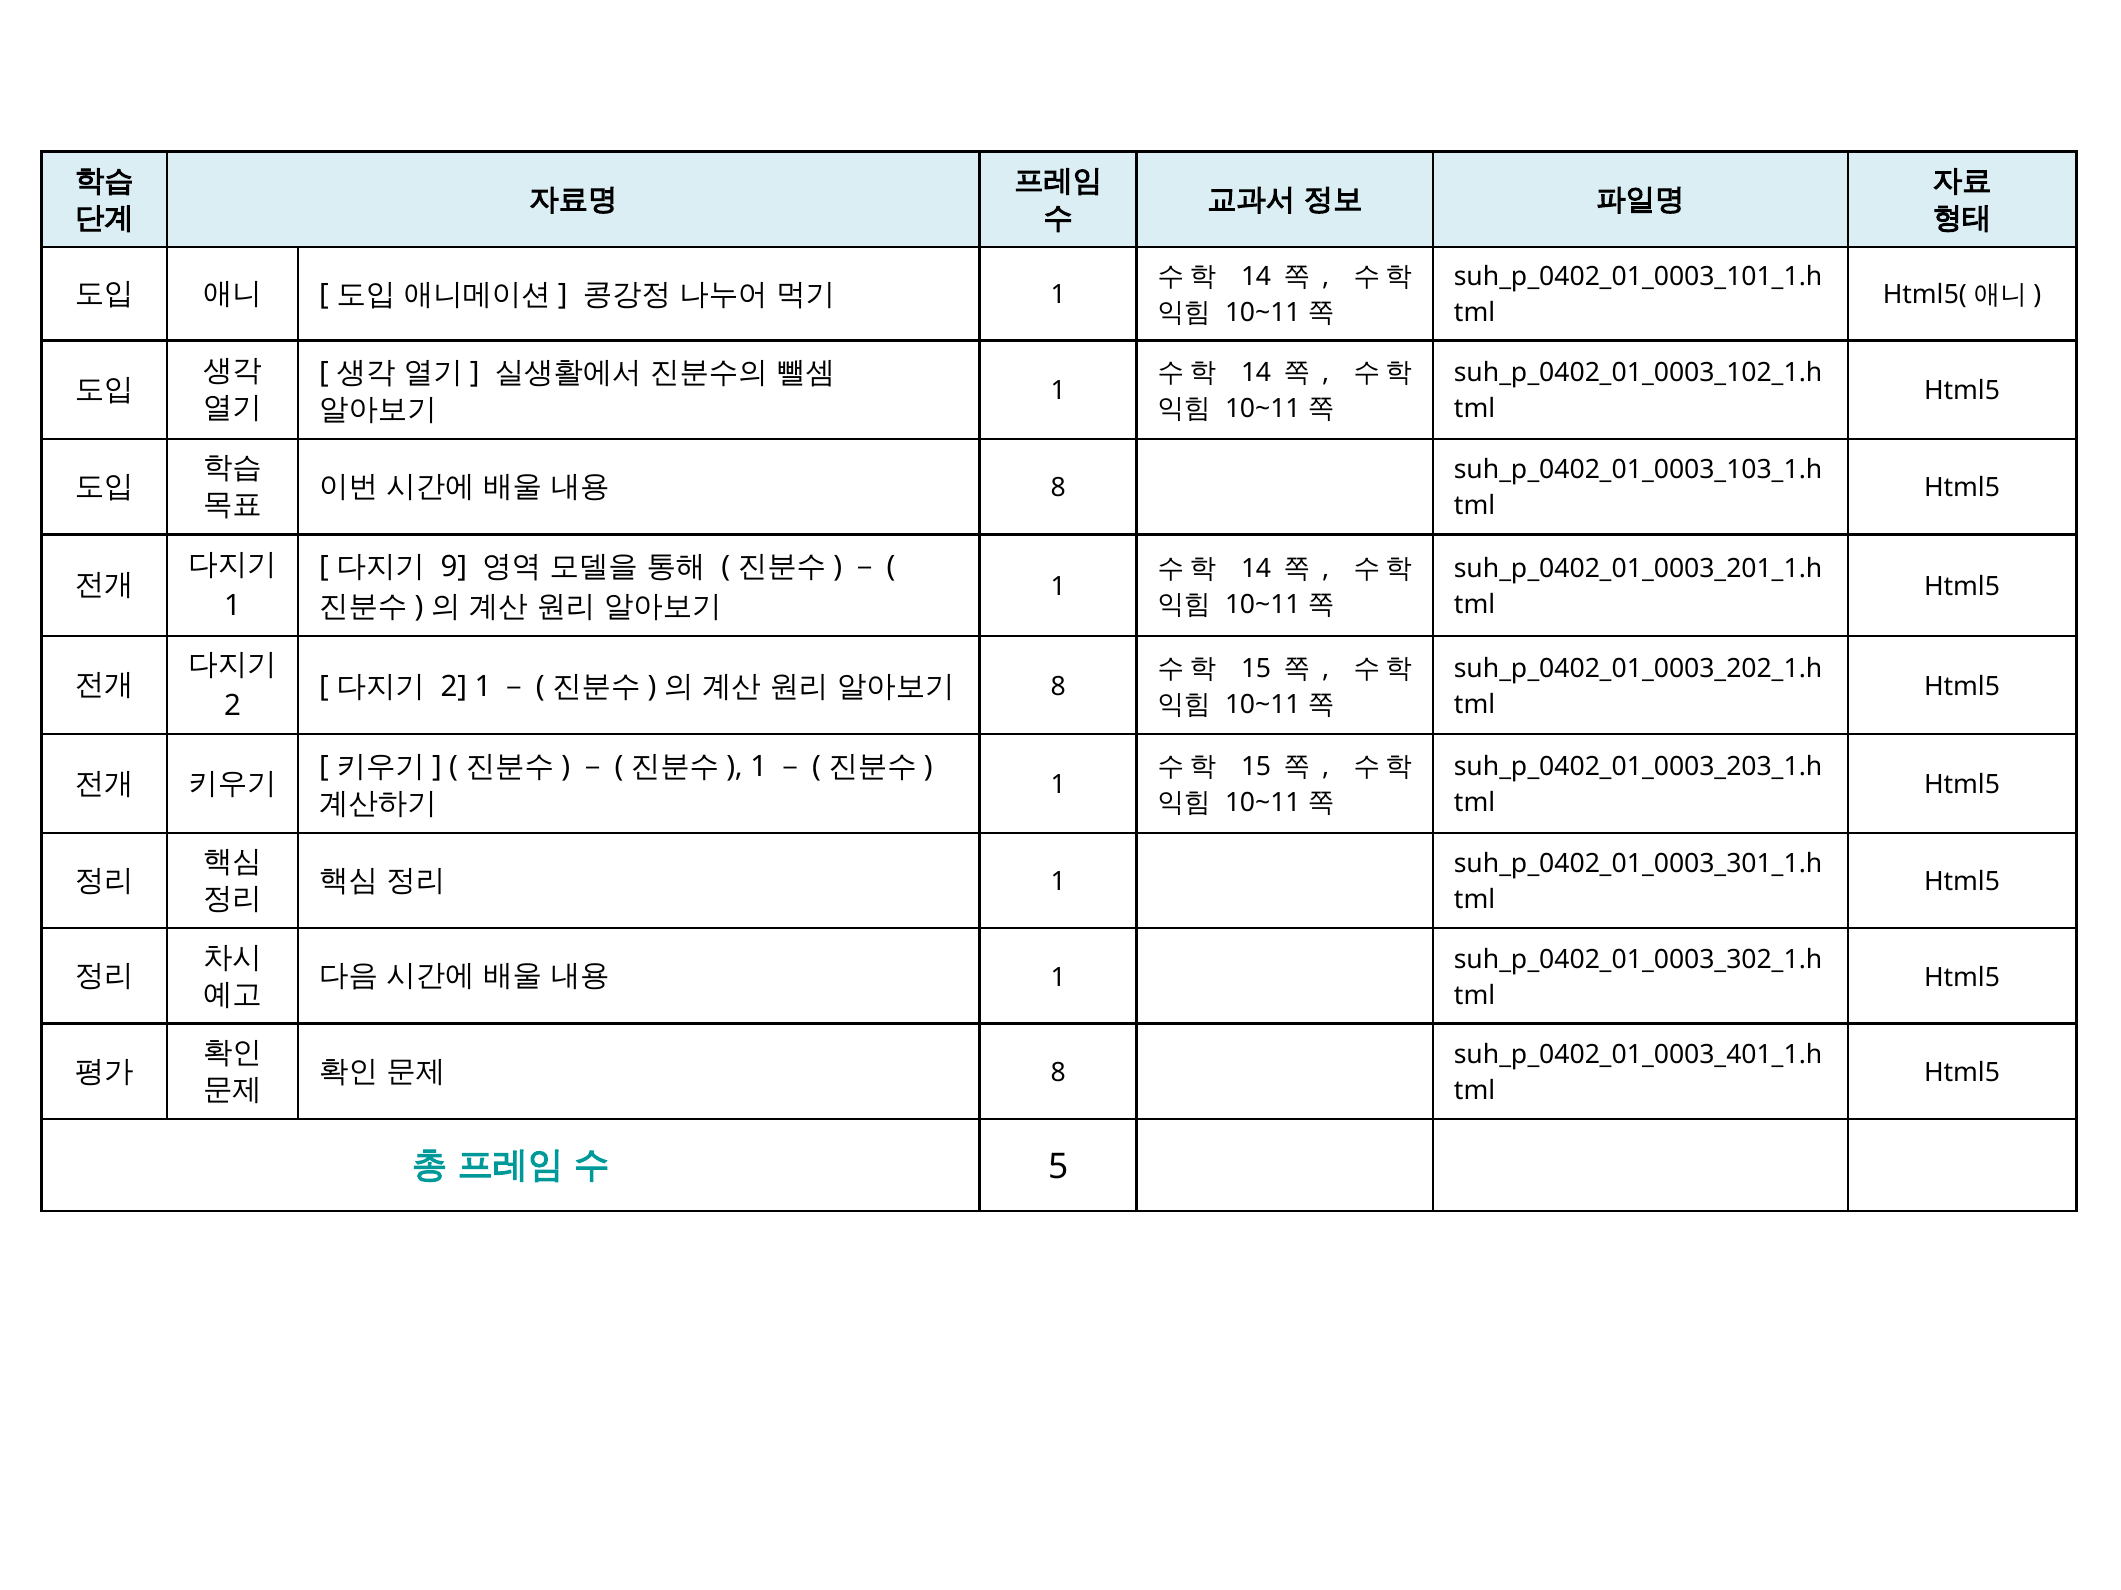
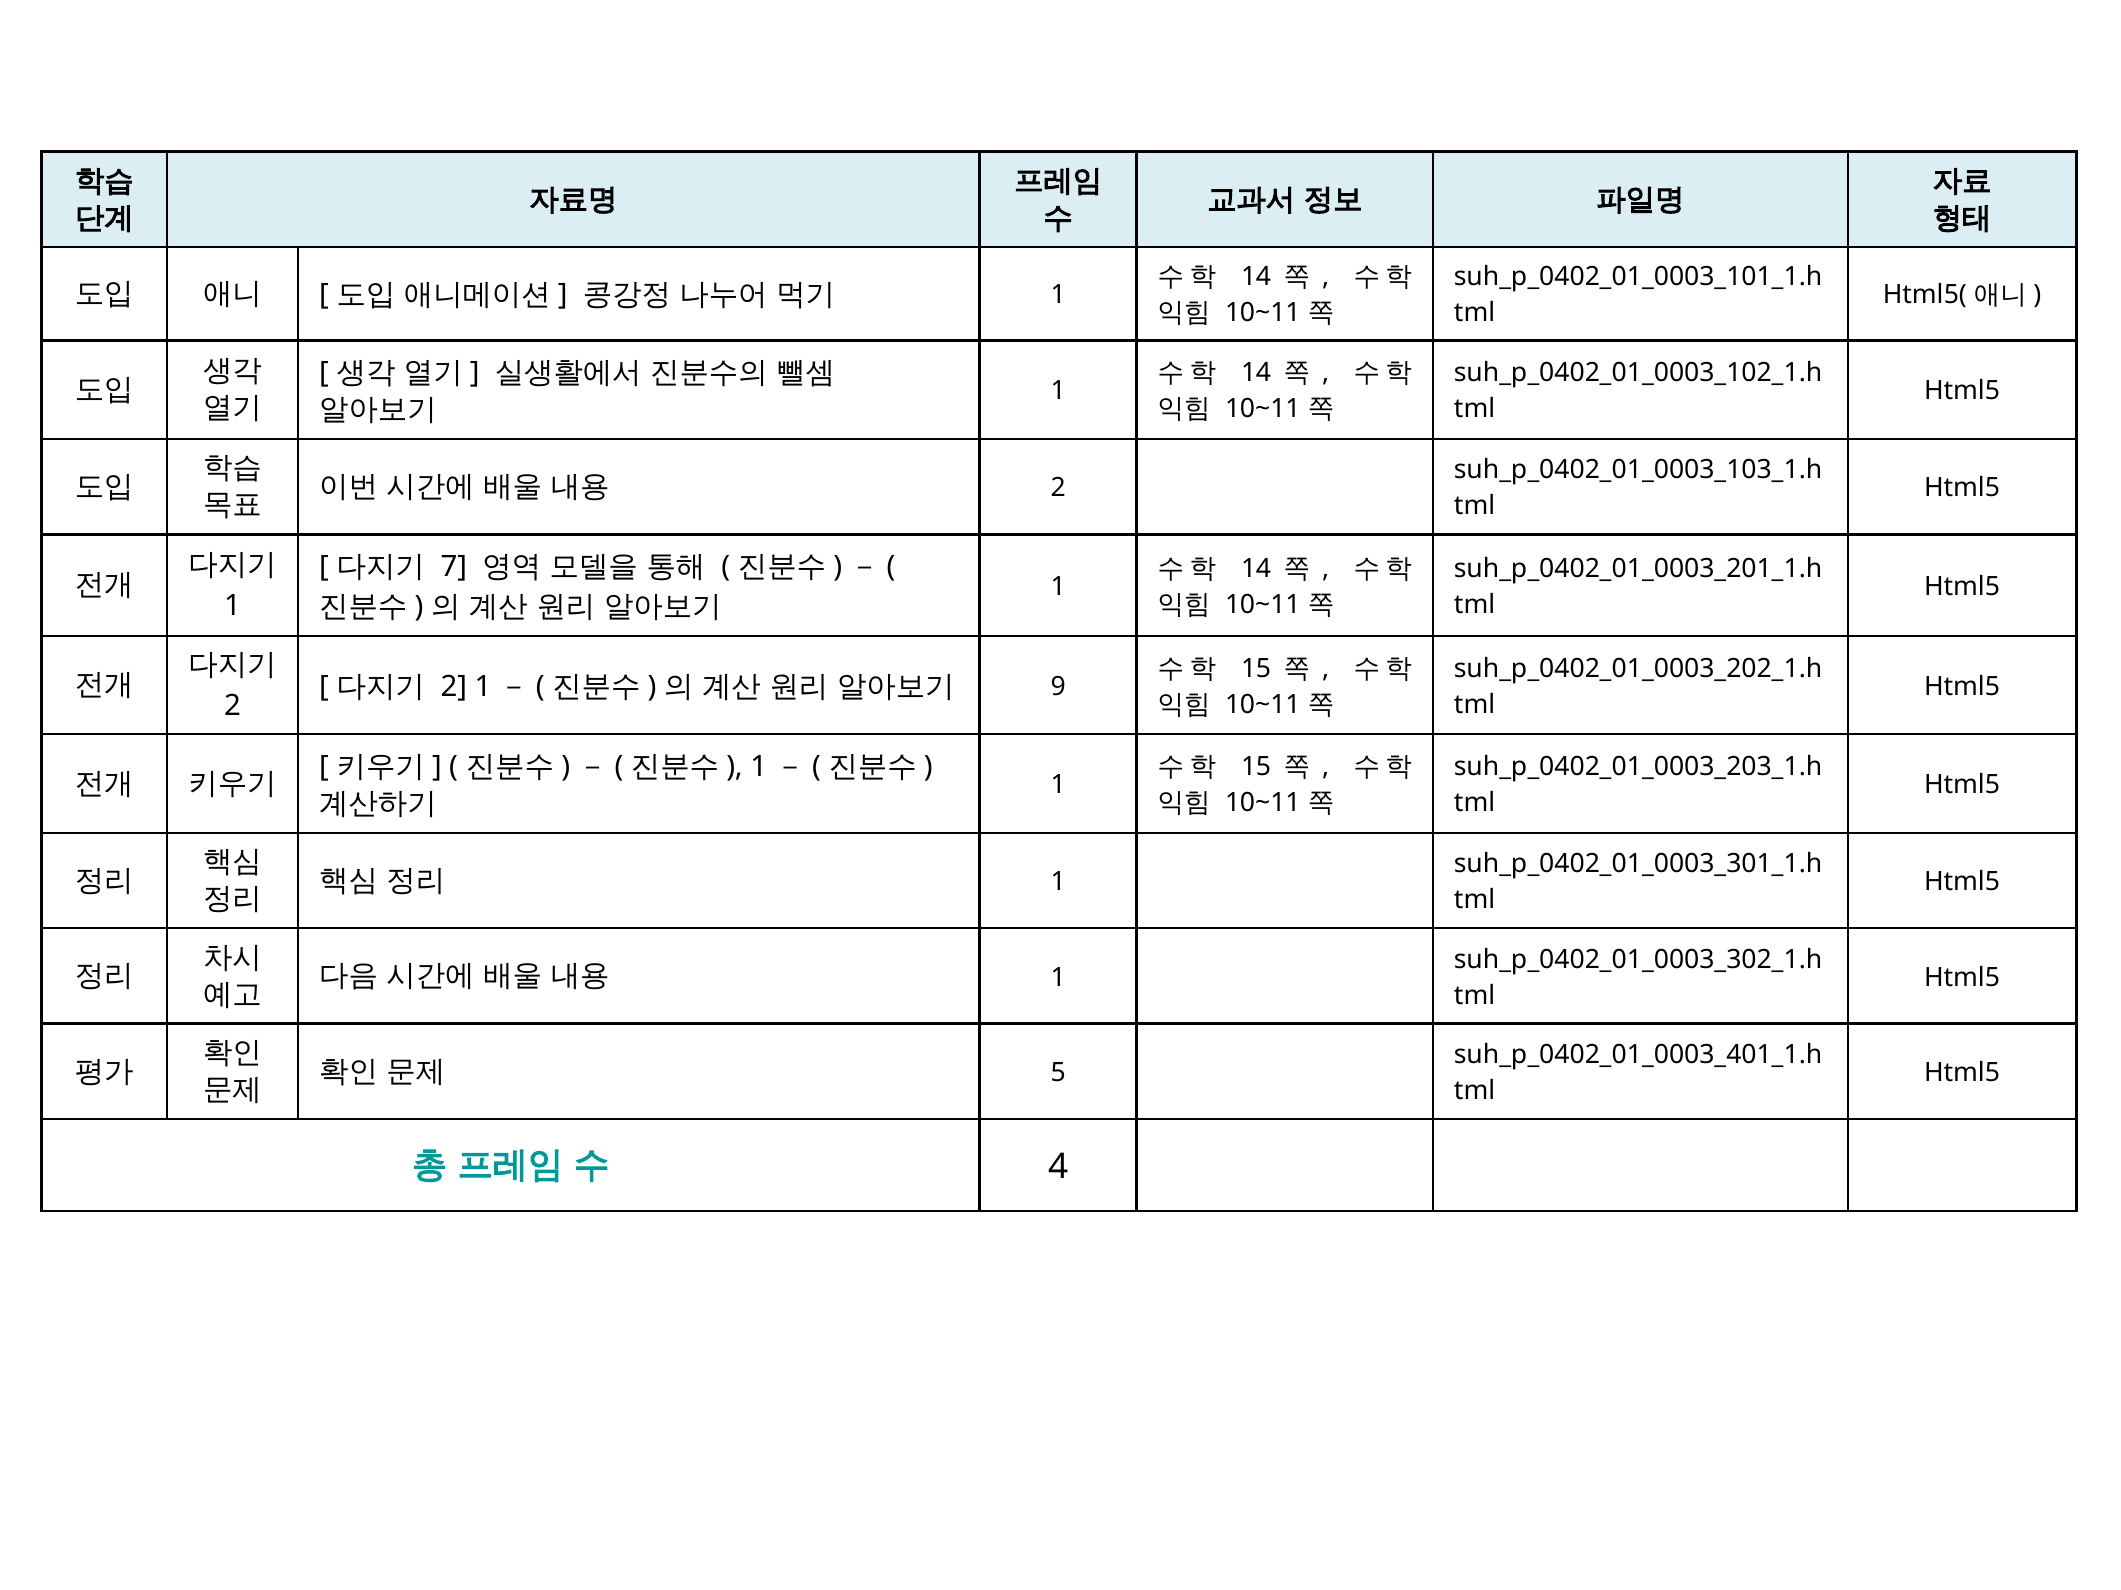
8 at (1058, 488): 8 -> 2
9: 9 -> 7
8 at (1058, 687): 8 -> 9
8 at (1058, 1073): 8 -> 5
5: 5 -> 4
